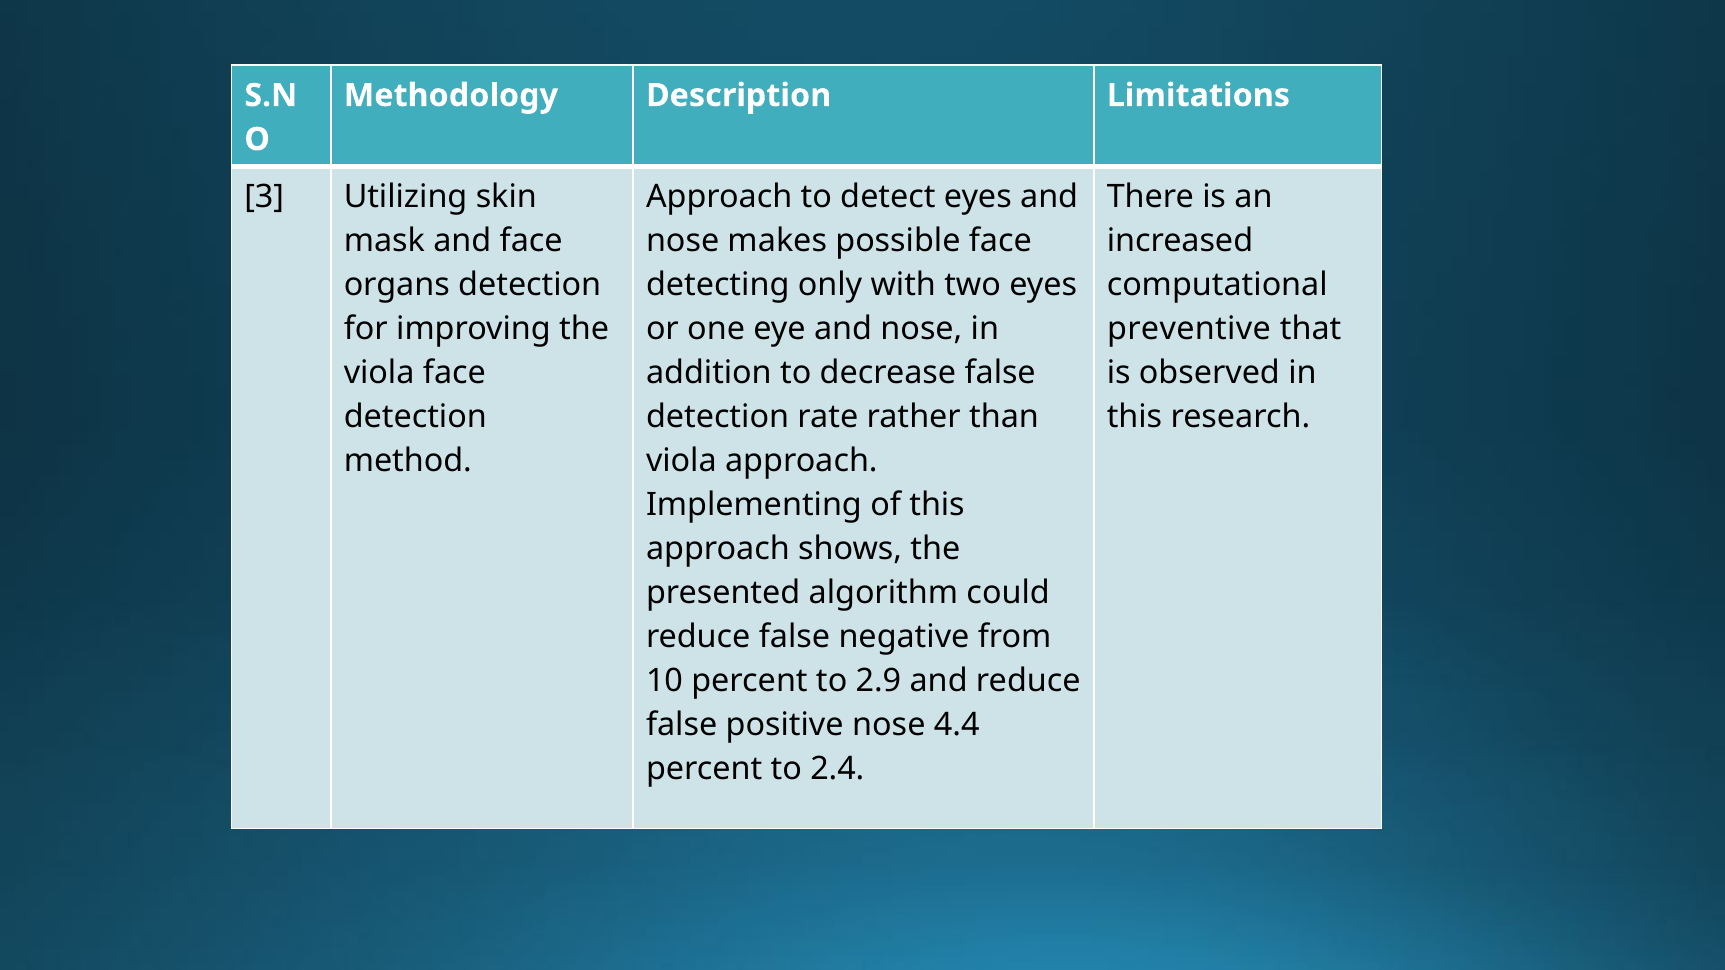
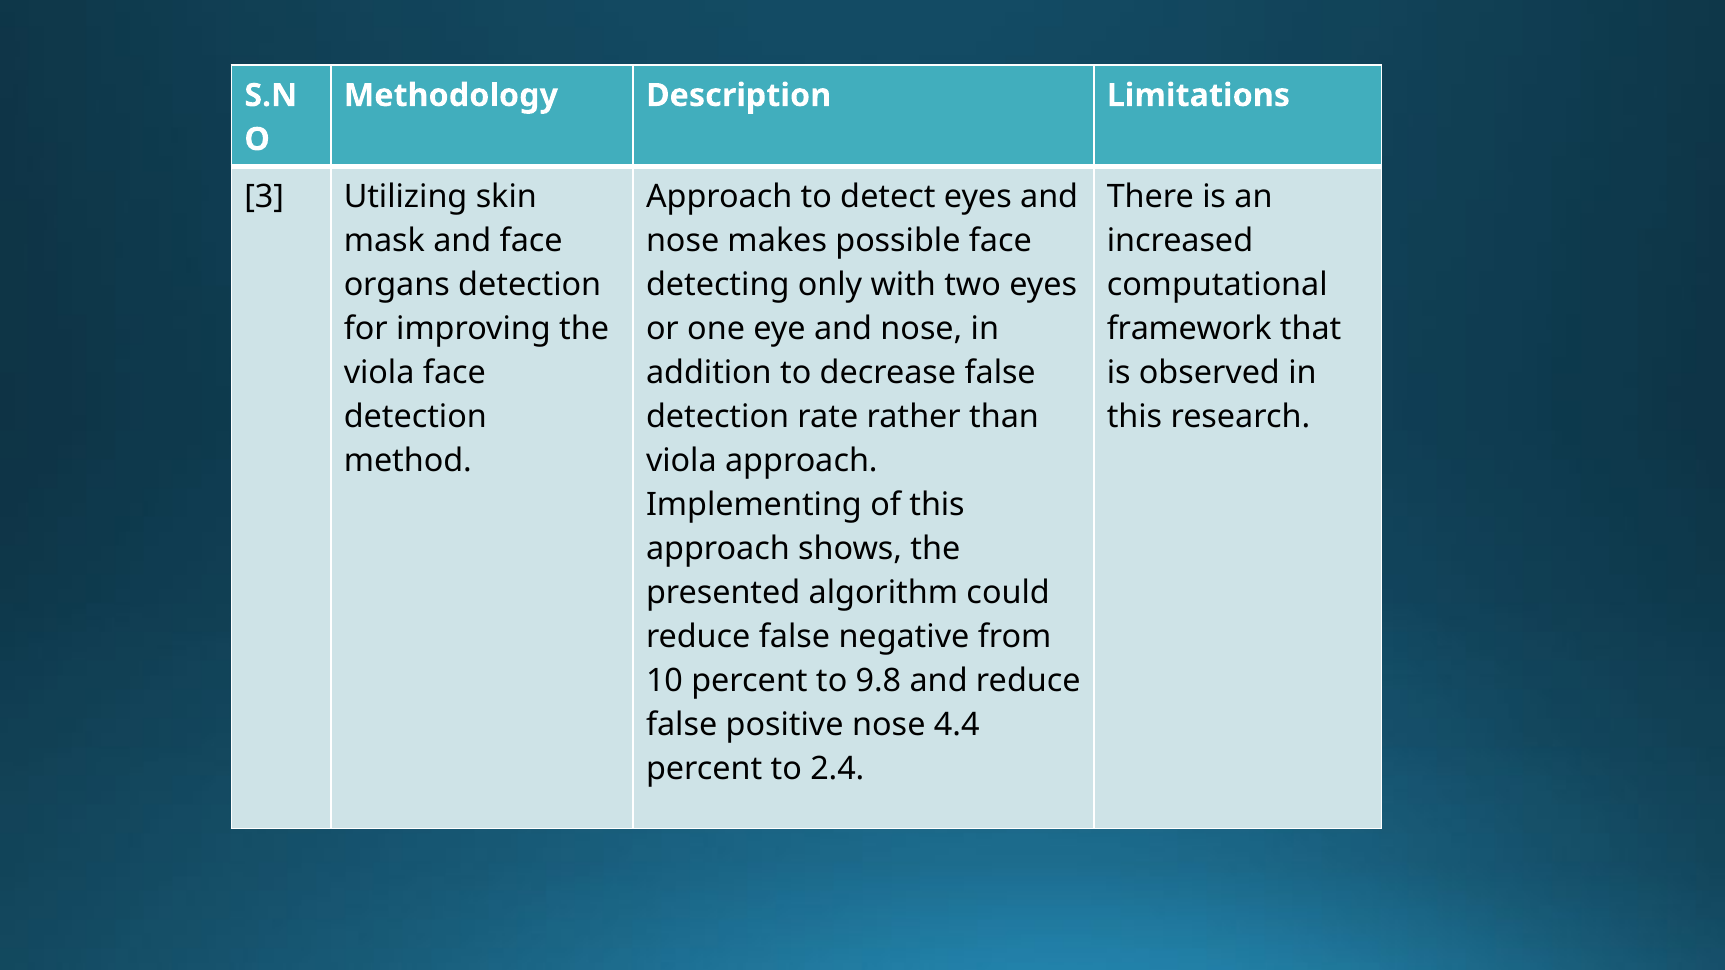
preventive: preventive -> framework
2.9: 2.9 -> 9.8
